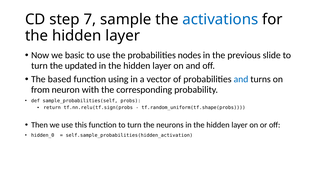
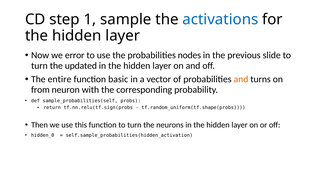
7: 7 -> 1
basic: basic -> error
based: based -> entire
using: using -> basic
and at (241, 80) colour: blue -> orange
